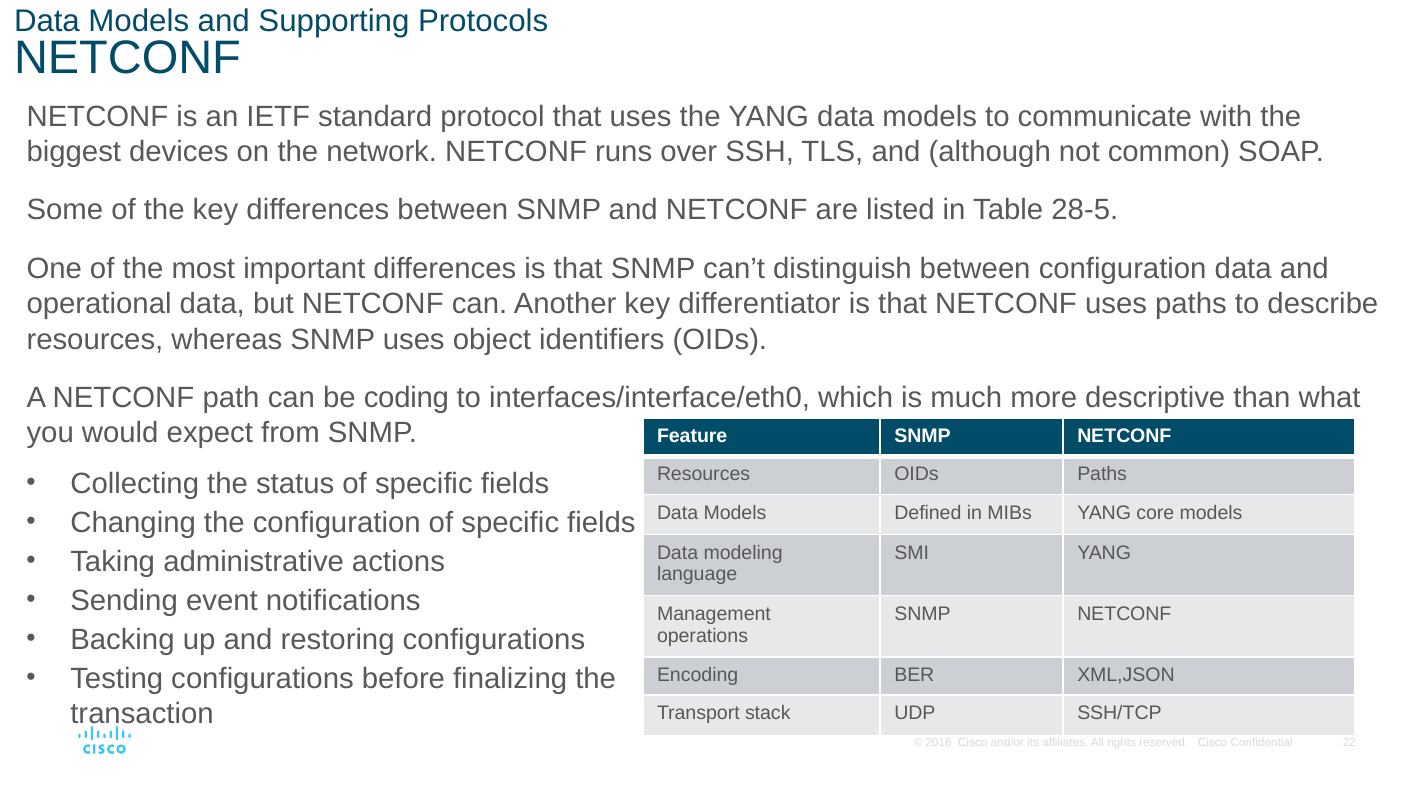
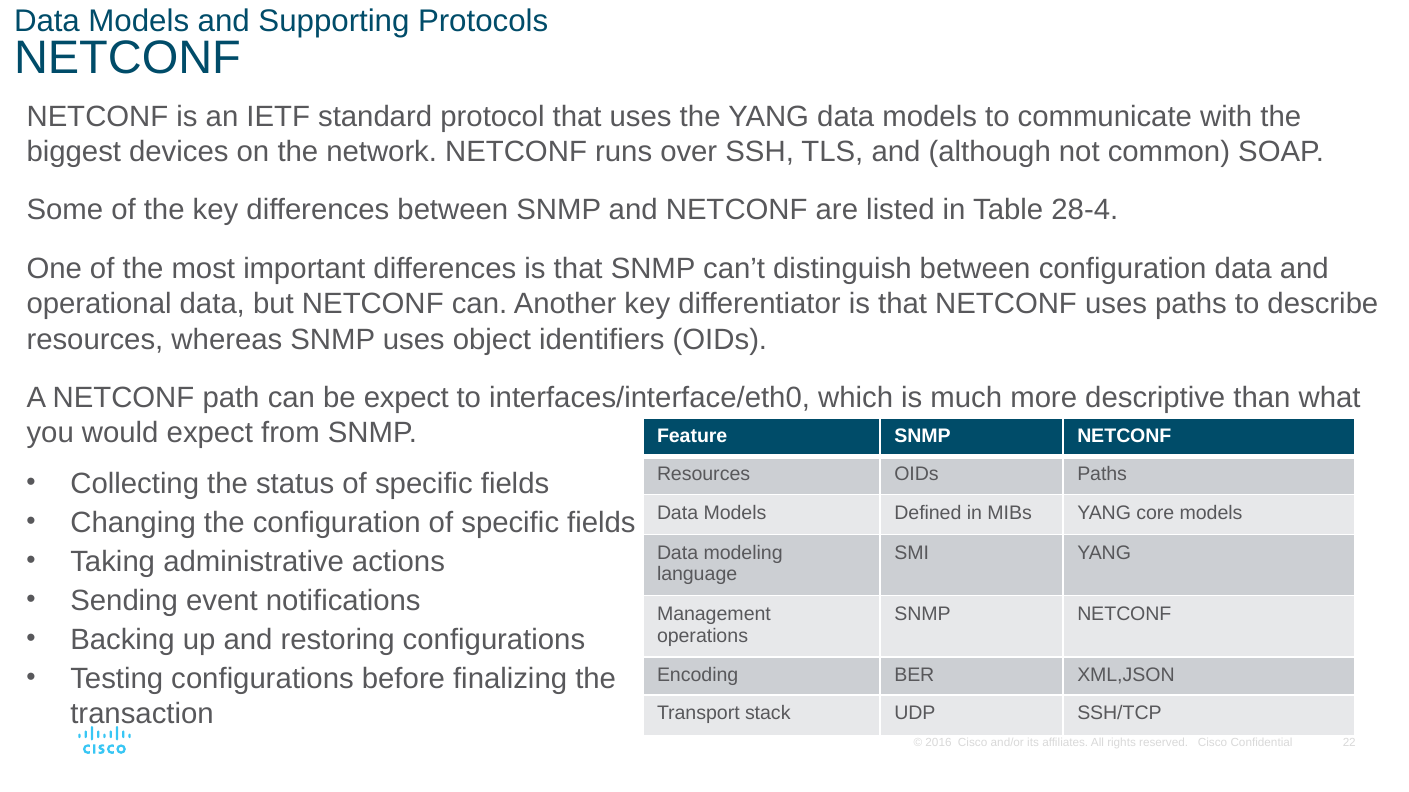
28-5: 28-5 -> 28-4
be coding: coding -> expect
